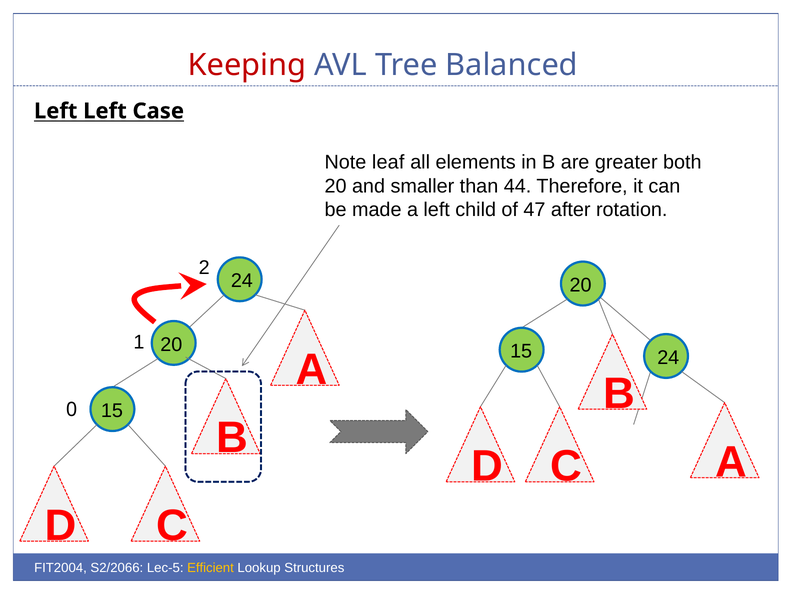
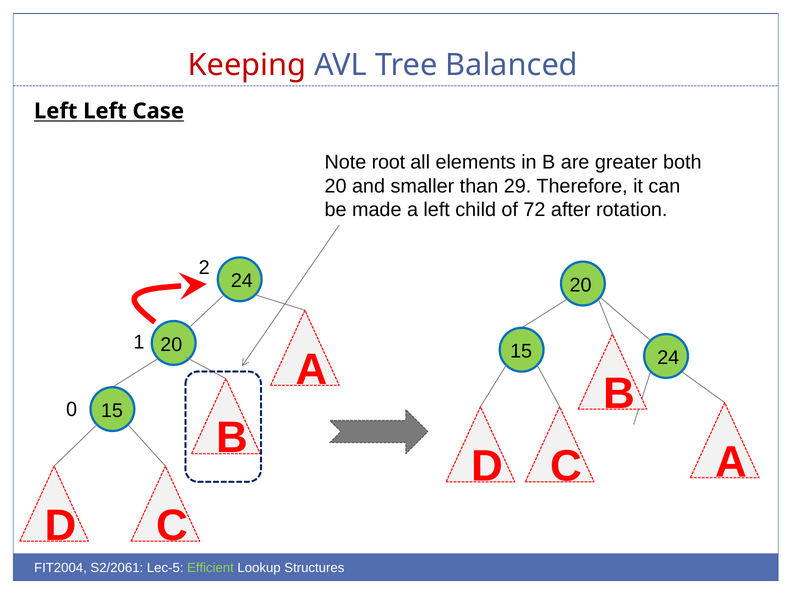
leaf: leaf -> root
44: 44 -> 29
47: 47 -> 72
S2/2066: S2/2066 -> S2/2061
Efficient colour: yellow -> light green
